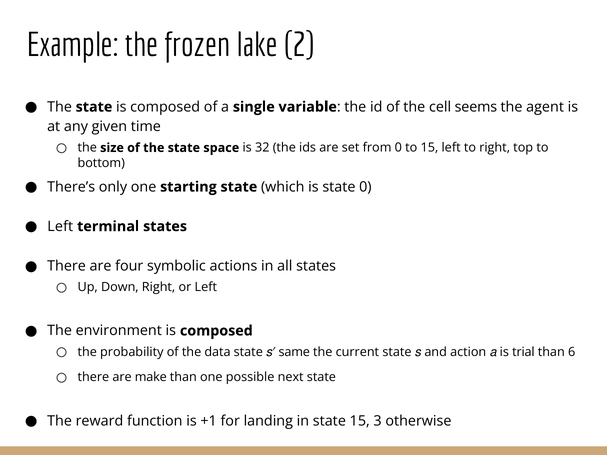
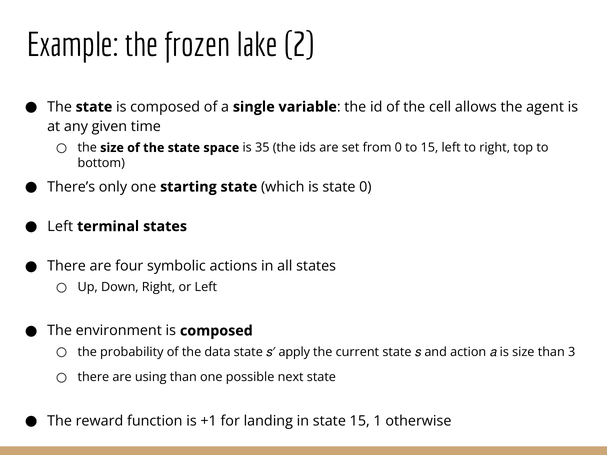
seems: seems -> allows
32: 32 -> 35
same: same -> apply
is trial: trial -> size
6: 6 -> 3
make: make -> using
3: 3 -> 1
